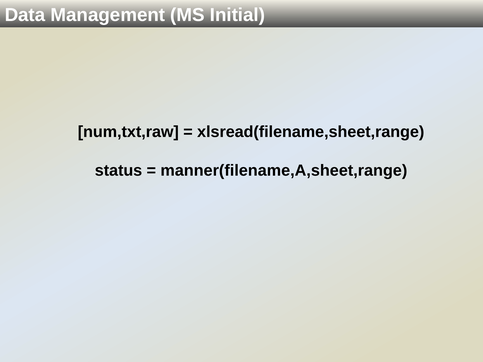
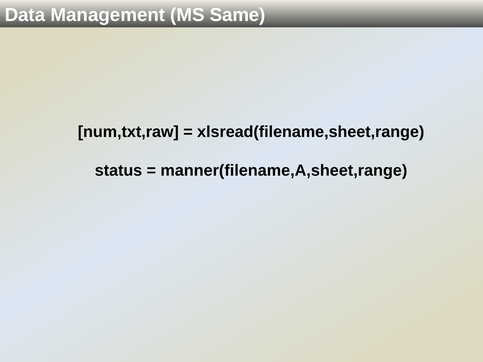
Initial: Initial -> Same
